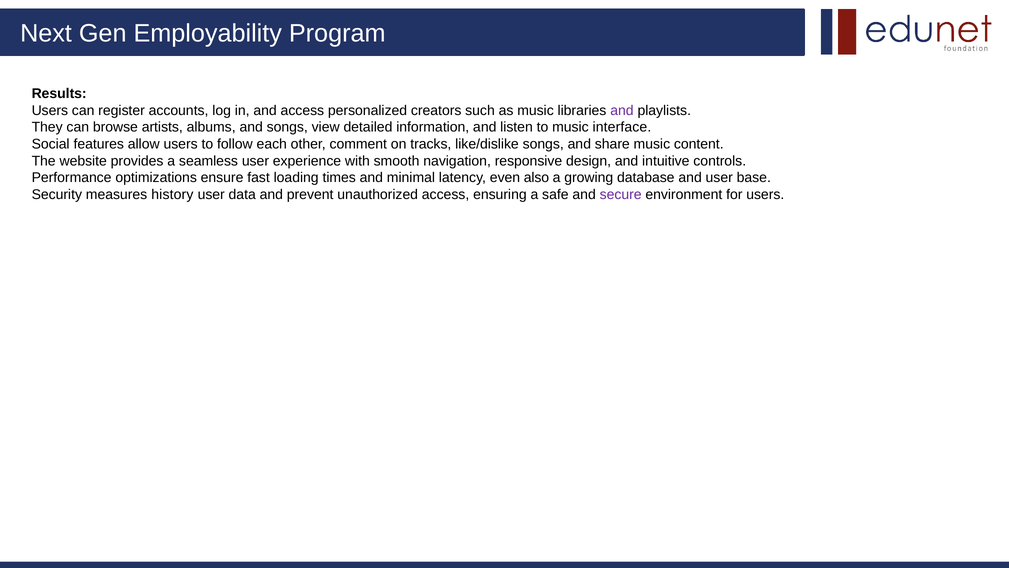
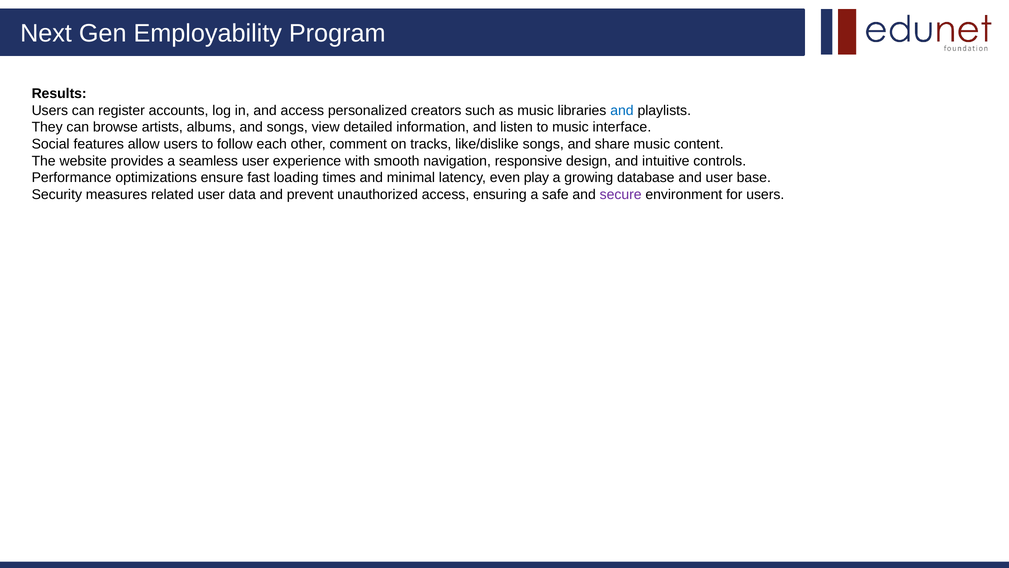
and at (622, 110) colour: purple -> blue
also: also -> play
history: history -> related
